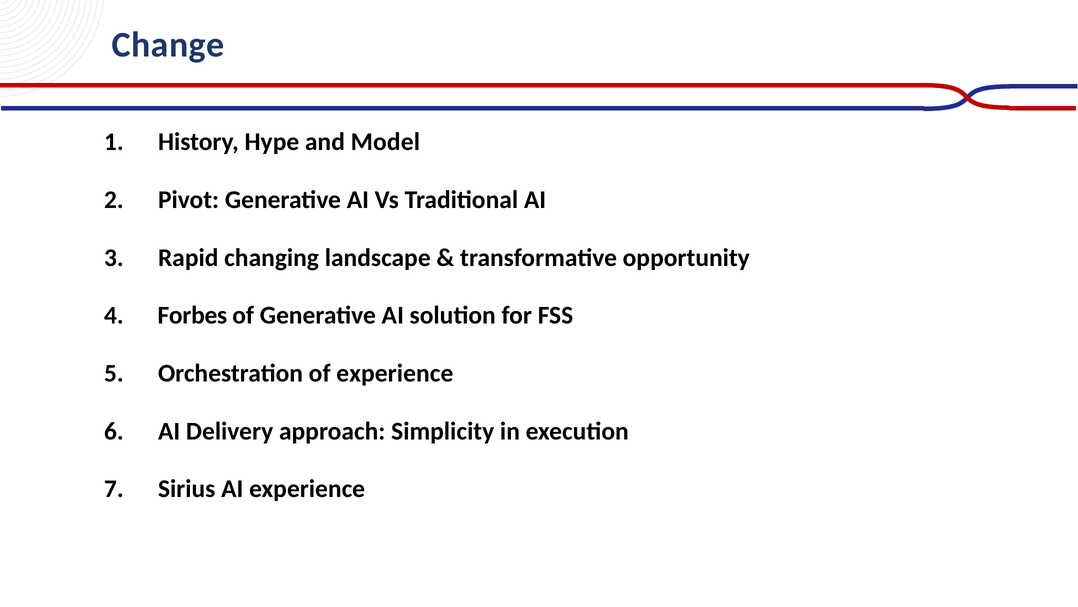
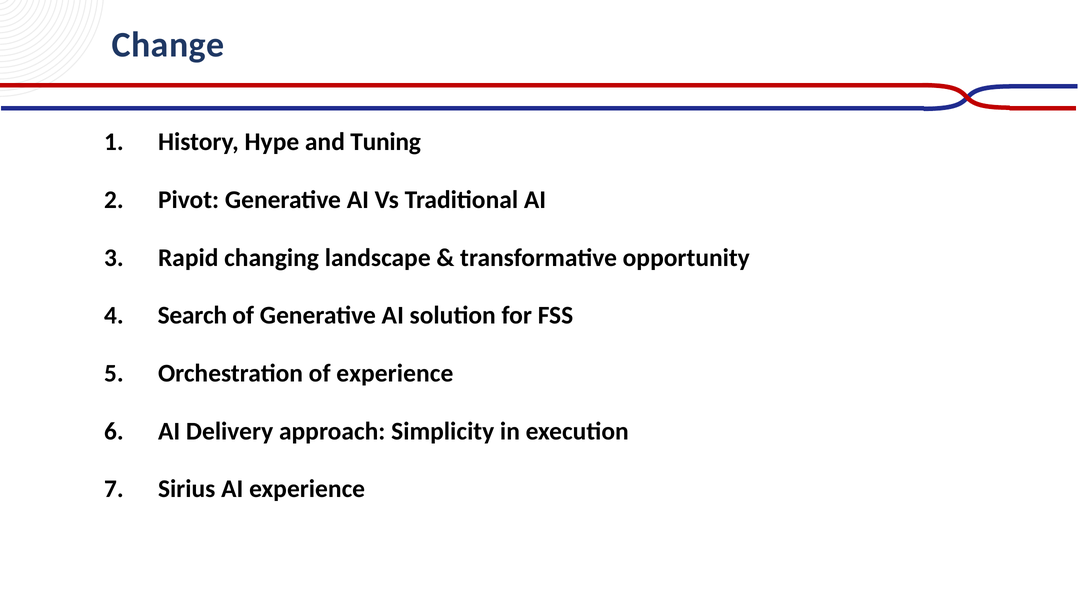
Model: Model -> Tuning
Forbes: Forbes -> Search
